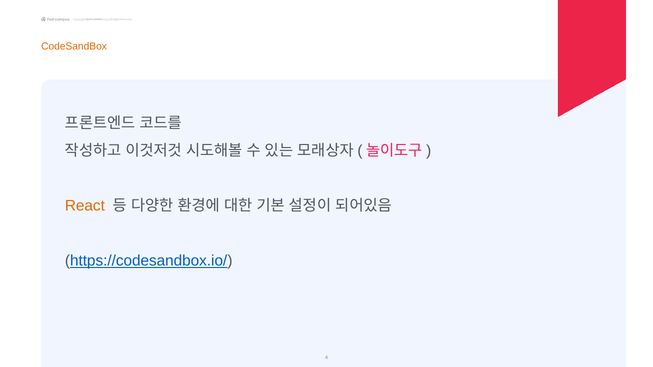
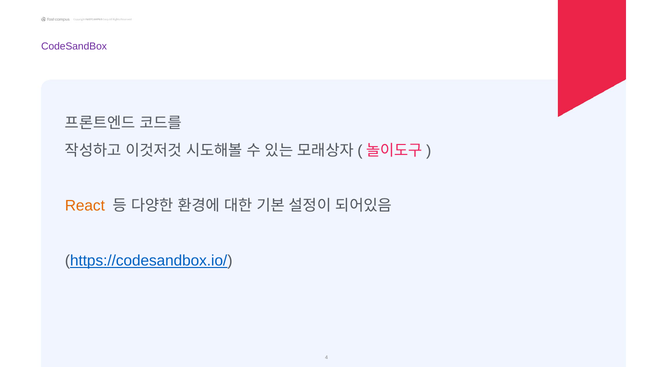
CodeSandBox colour: orange -> purple
